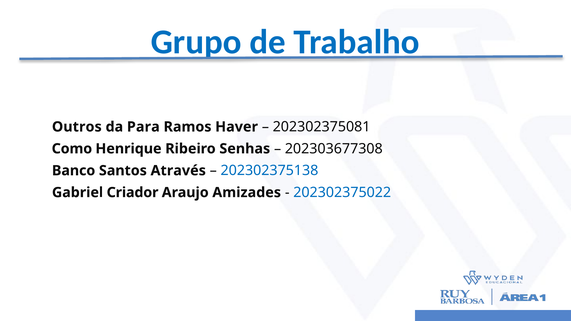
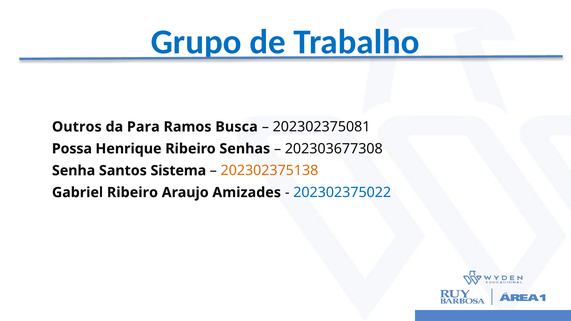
Haver: Haver -> Busca
Como: Como -> Possa
Banco: Banco -> Senha
Através: Através -> Sistema
202302375138 colour: blue -> orange
Gabriel Criador: Criador -> Ribeiro
